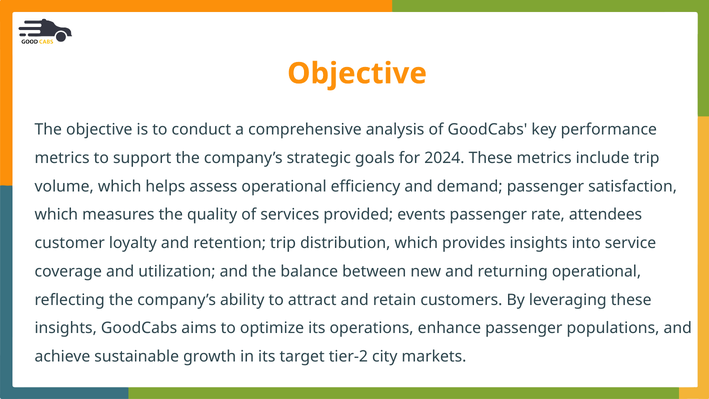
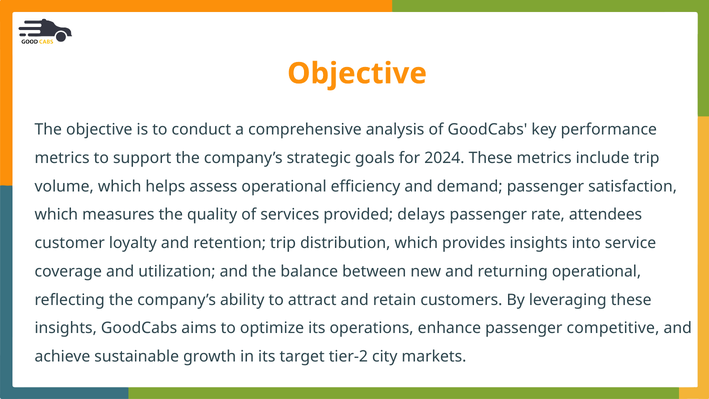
events: events -> delays
populations: populations -> competitive
